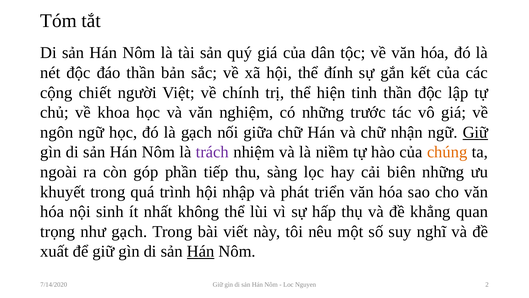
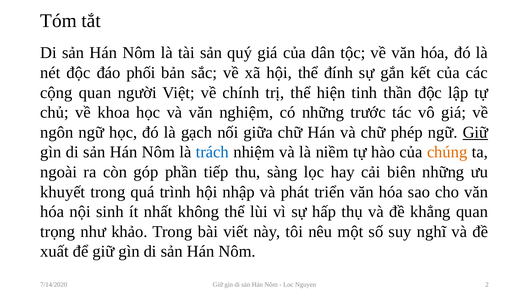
đáo thần: thần -> phối
cộng chiết: chiết -> quan
nhận: nhận -> phép
trách colour: purple -> blue
như gạch: gạch -> khảo
Hán at (201, 251) underline: present -> none
